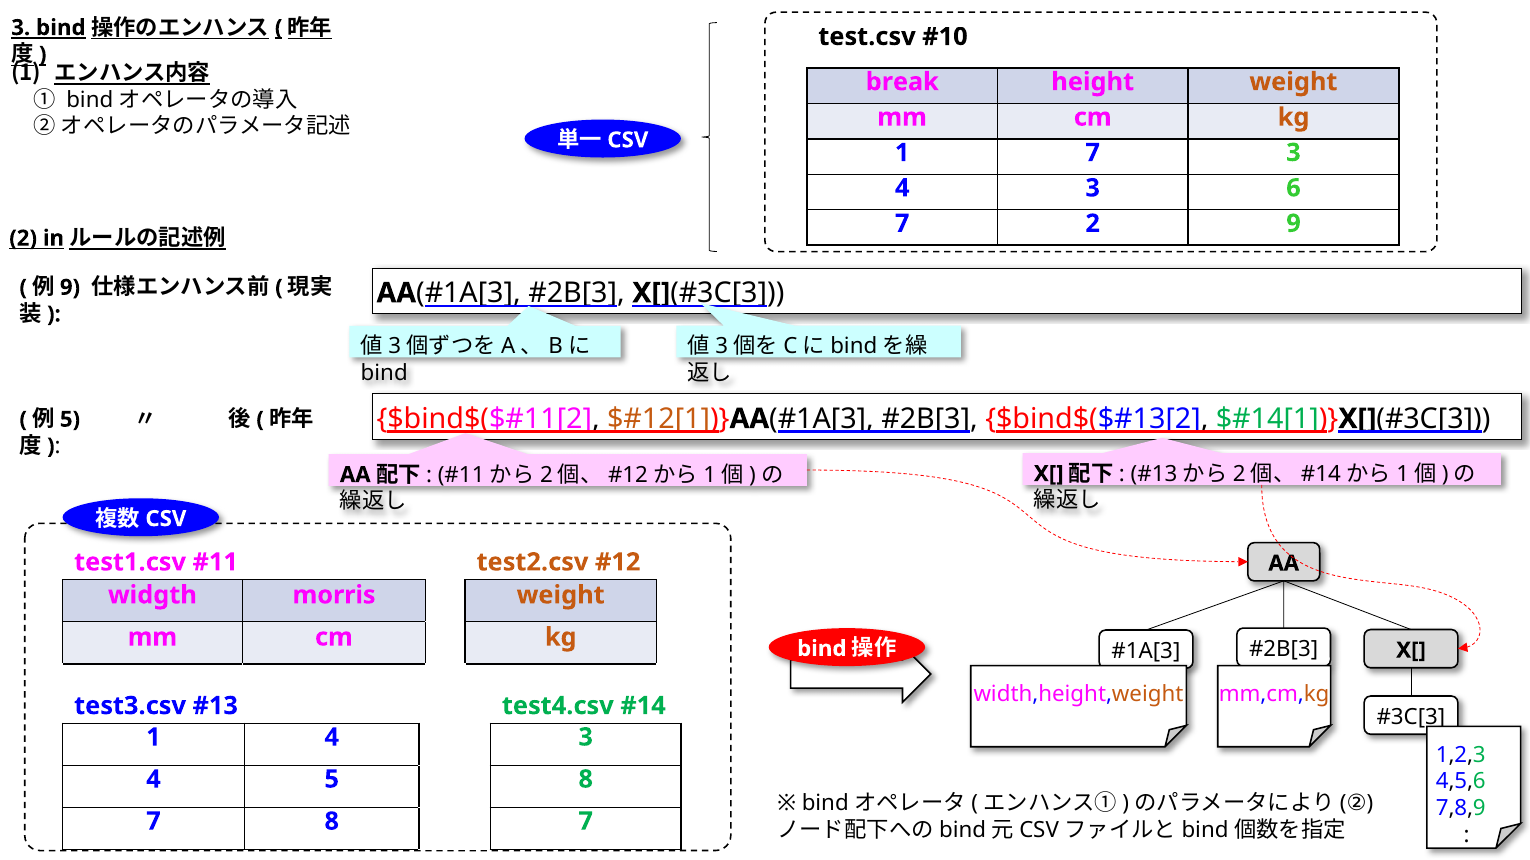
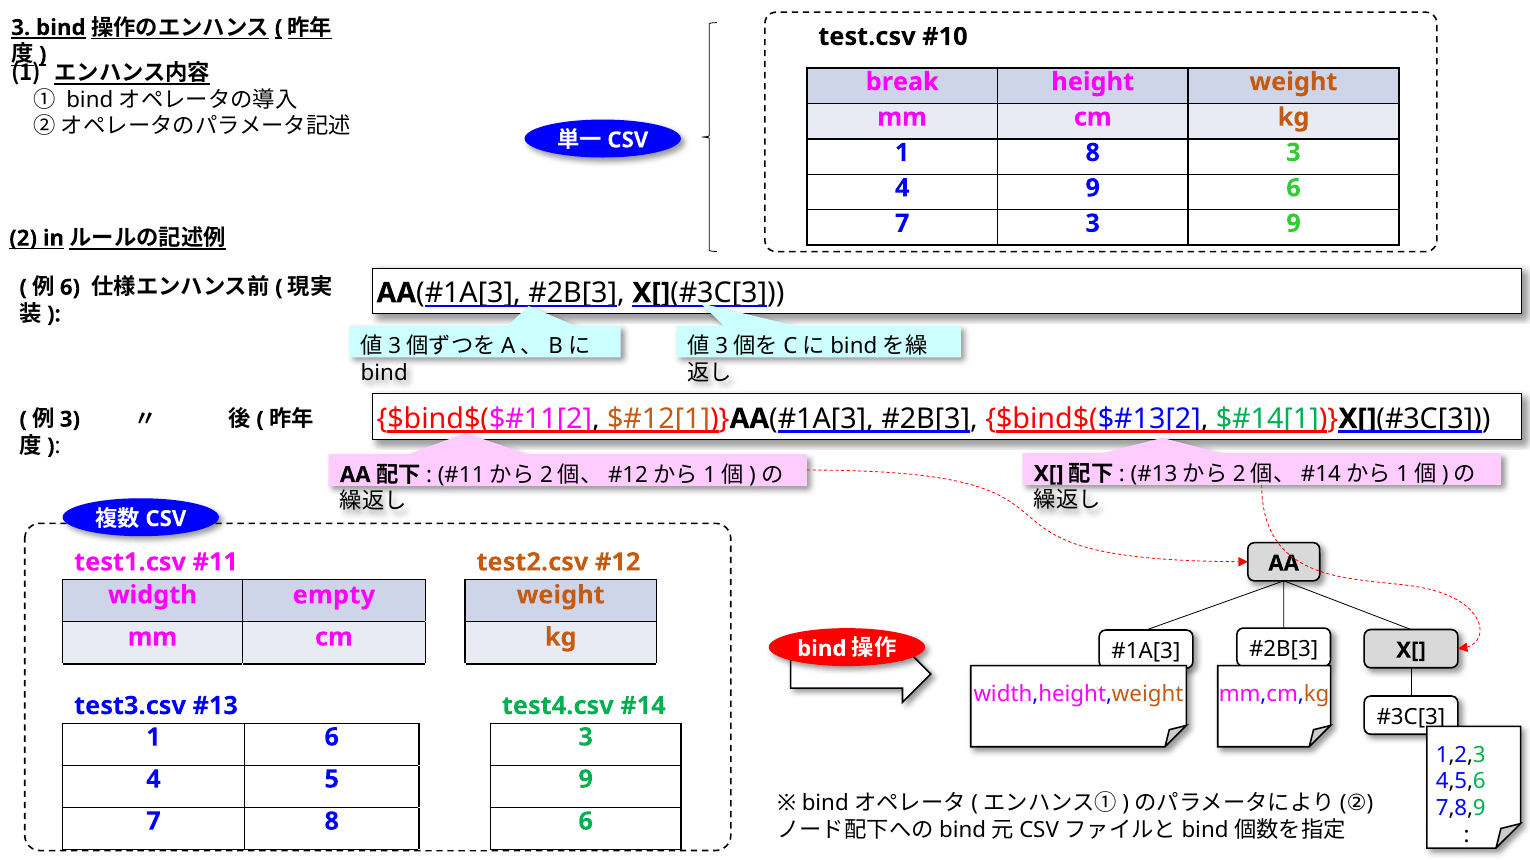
1 7: 7 -> 8
3 at (1093, 188): 3 -> 9
7 2: 2 -> 3
9 at (70, 288): 9 -> 6
5 at (70, 420): 5 -> 3
morris: morris -> empty
1 4: 4 -> 6
5 8: 8 -> 9
7 8 7: 7 -> 6
